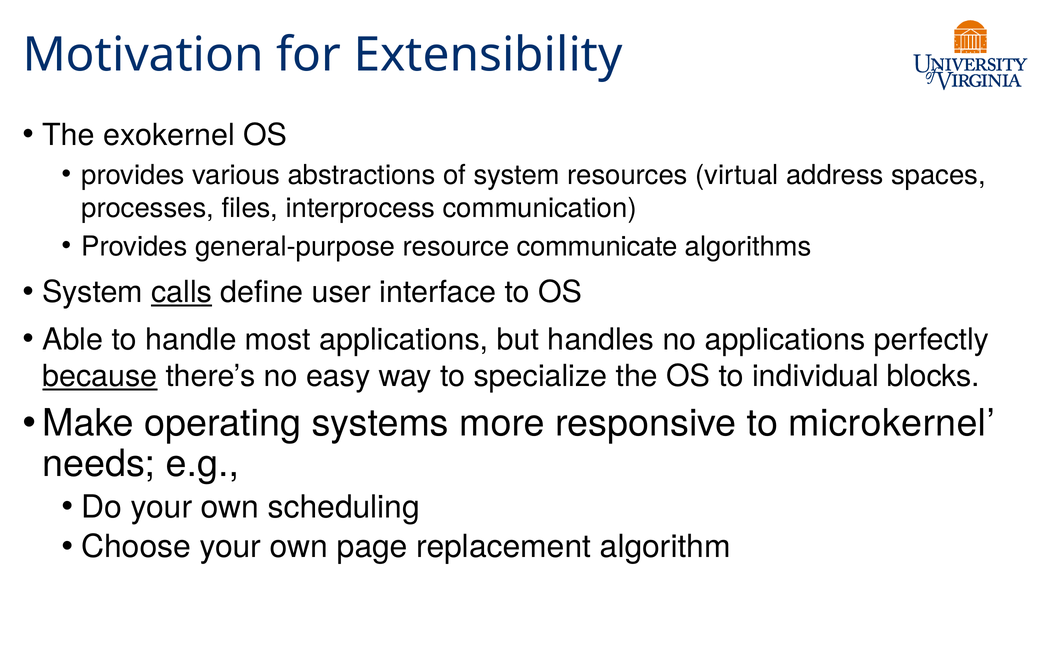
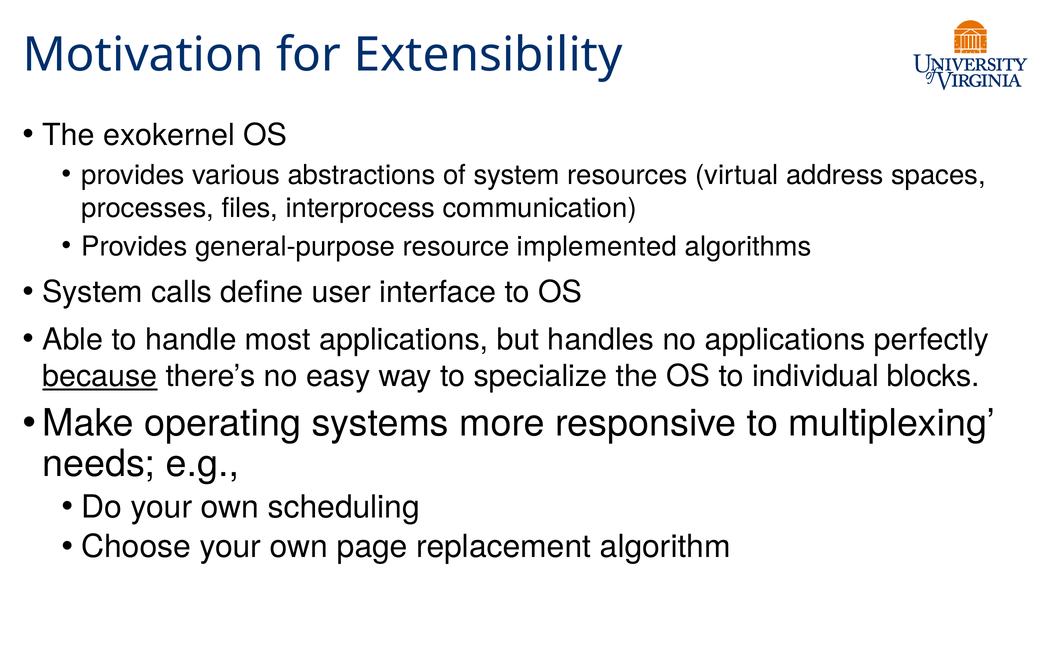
communicate: communicate -> implemented
calls underline: present -> none
microkernel: microkernel -> multiplexing
